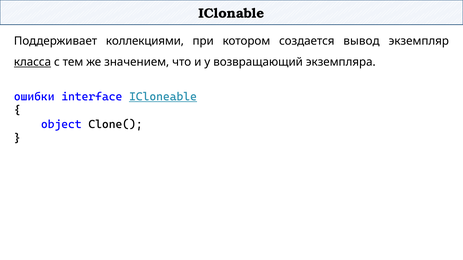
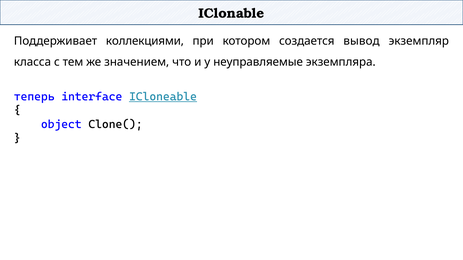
класса underline: present -> none
возвращающий: возвращающий -> неуправляемые
ошибки: ошибки -> теперь
